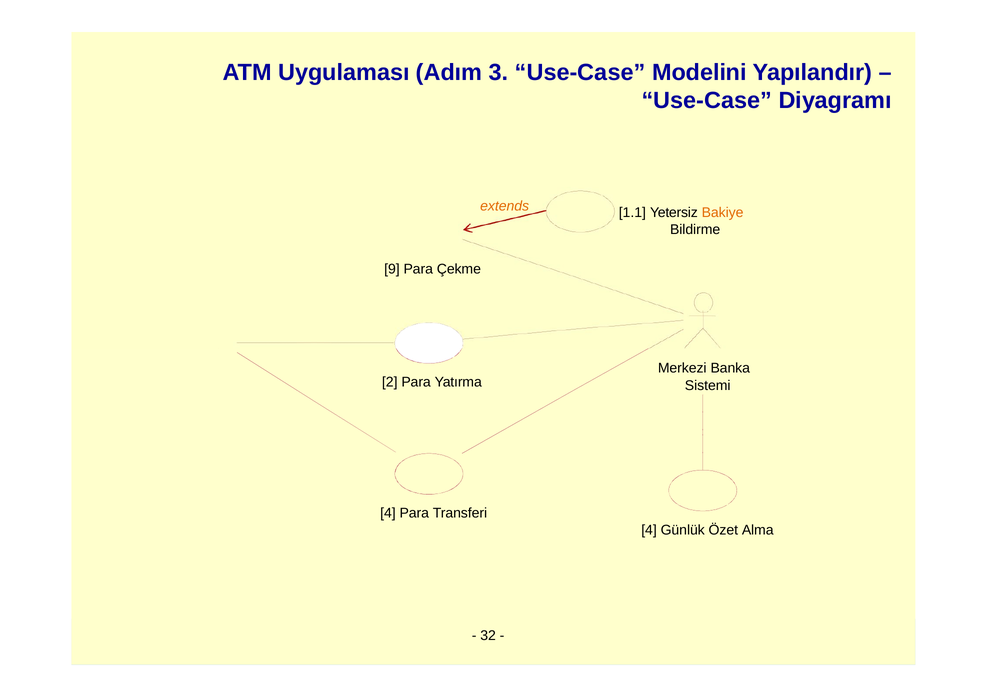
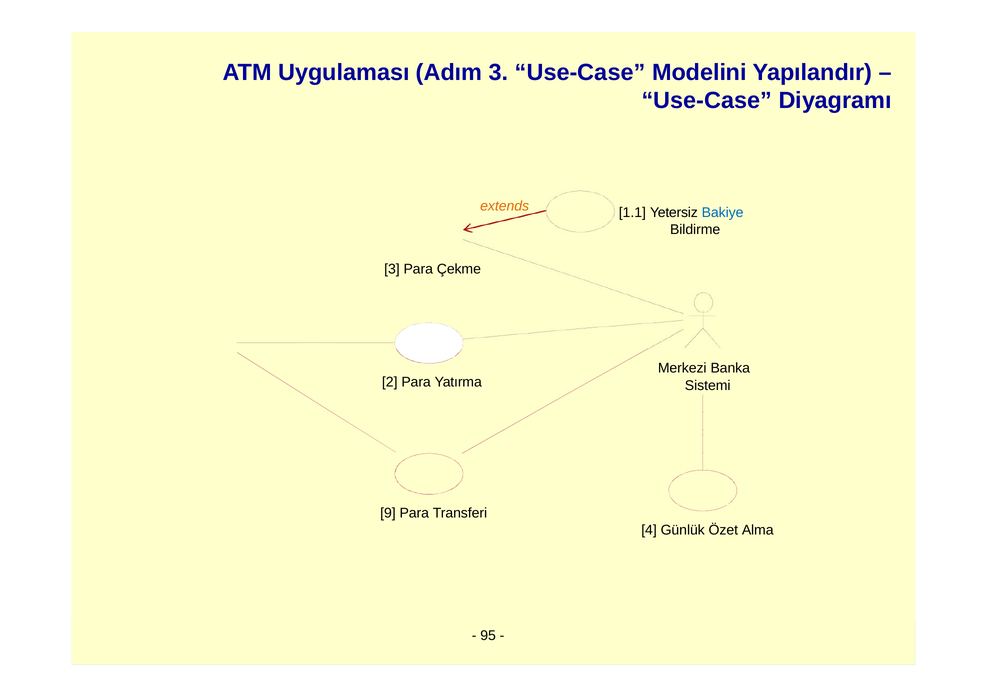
Bakiye colour: orange -> blue
9 at (392, 269): 9 -> 3
4 at (388, 514): 4 -> 9
32: 32 -> 95
